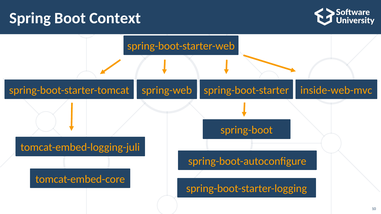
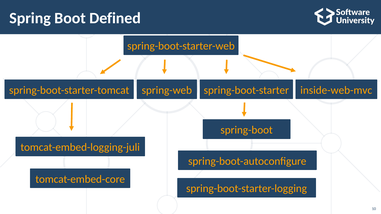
Context: Context -> Defined
